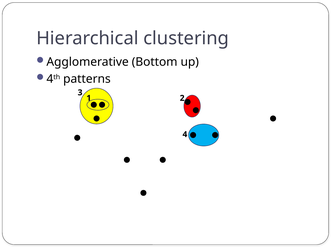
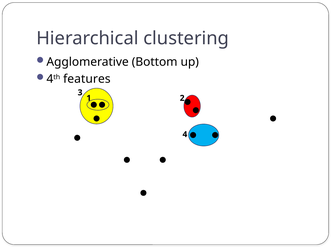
patterns: patterns -> features
